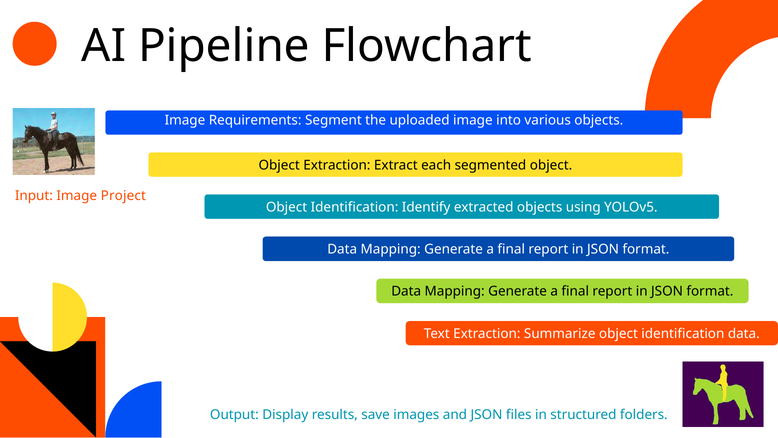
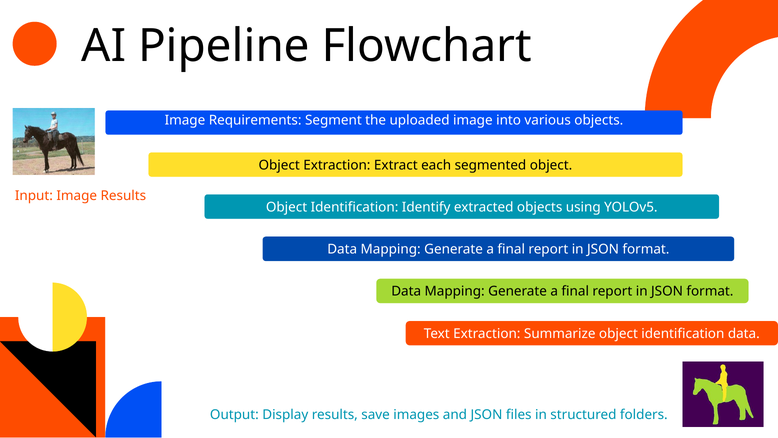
Image Project: Project -> Results
